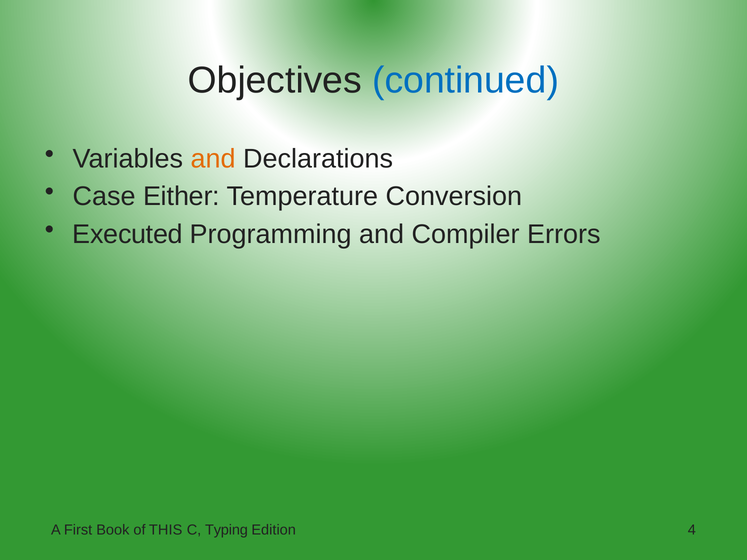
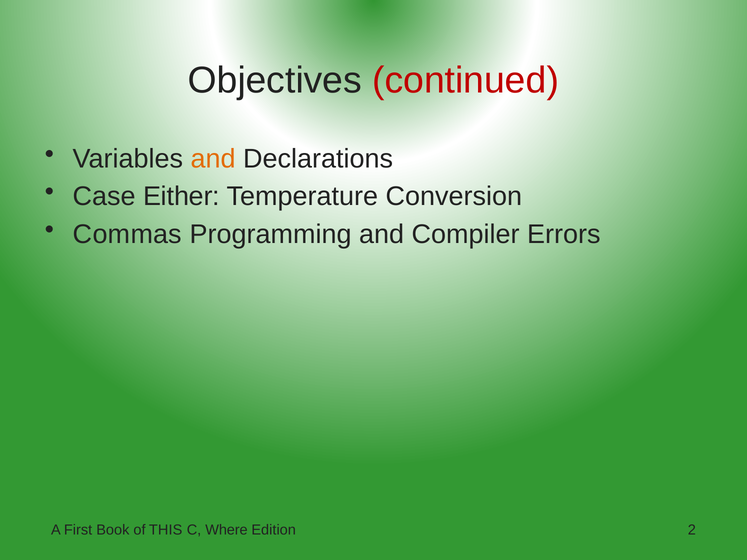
continued colour: blue -> red
Executed: Executed -> Commas
Typing: Typing -> Where
4: 4 -> 2
